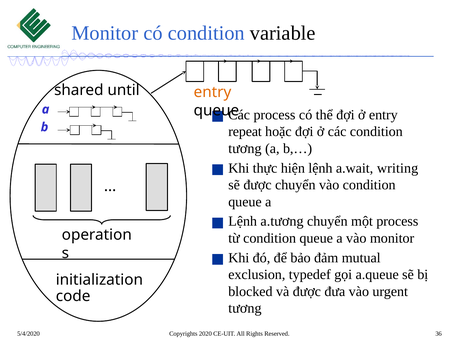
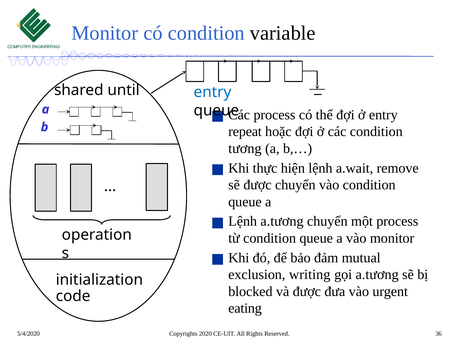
entry at (212, 92) colour: orange -> blue
writing: writing -> remove
typedef: typedef -> writing
gọi a.queue: a.queue -> a.tương
tương at (245, 308): tương -> eating
